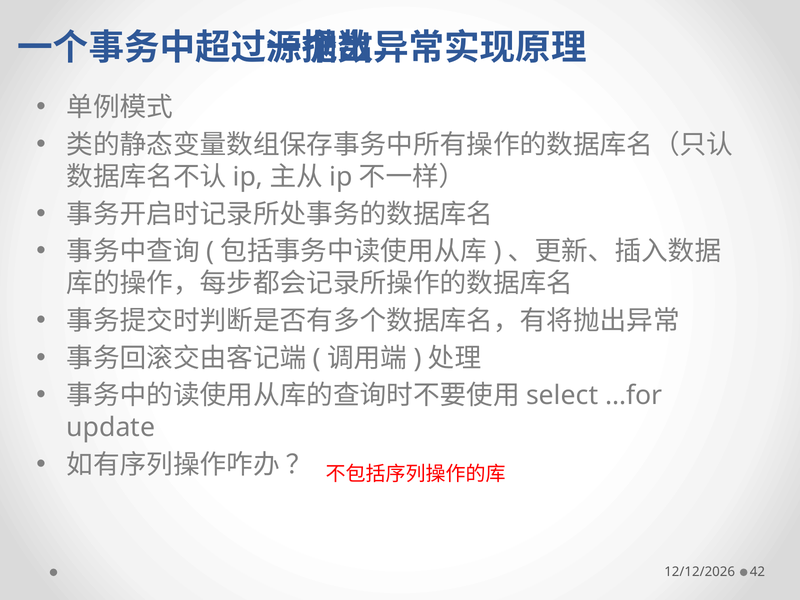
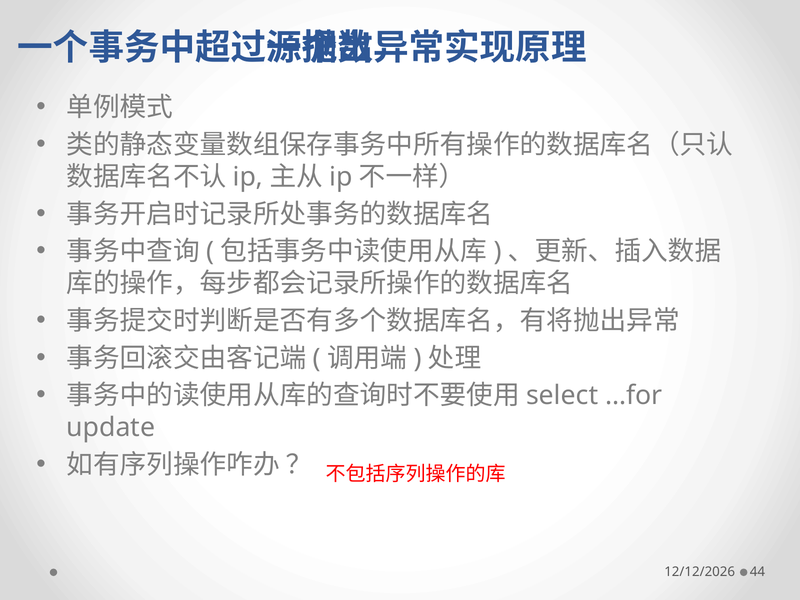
42: 42 -> 44
